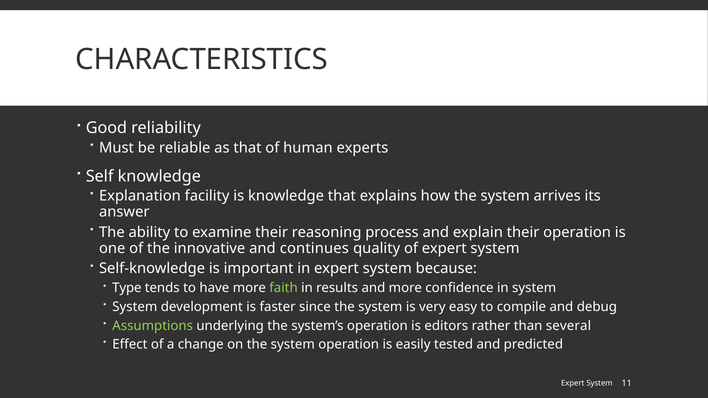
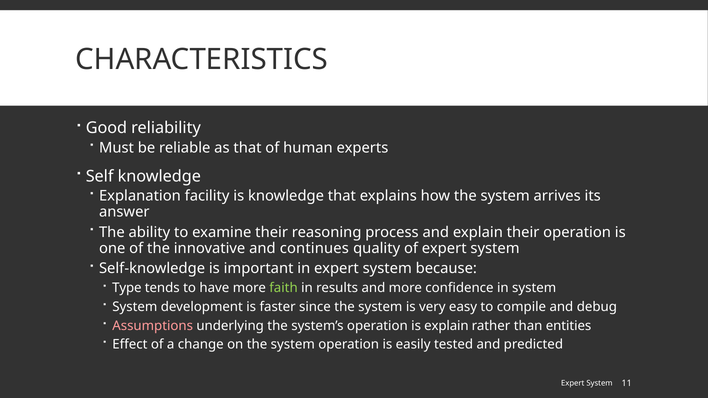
Assumptions colour: light green -> pink
is editors: editors -> explain
several: several -> entities
